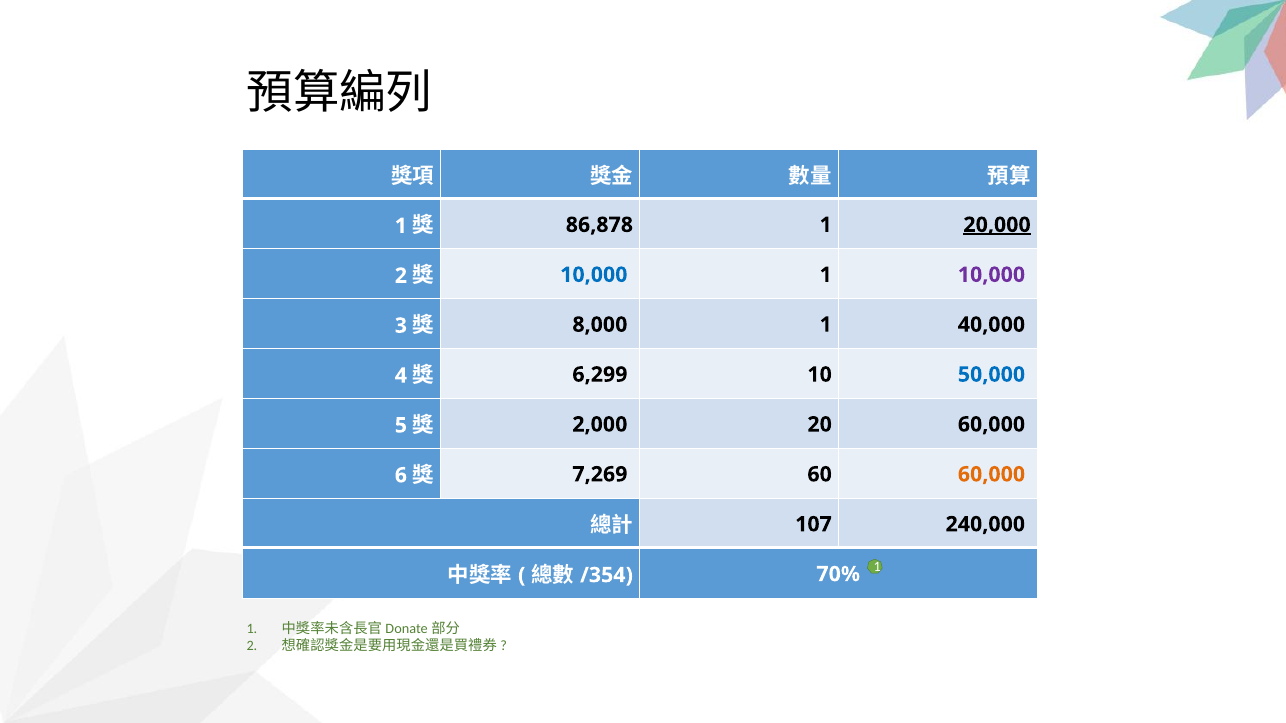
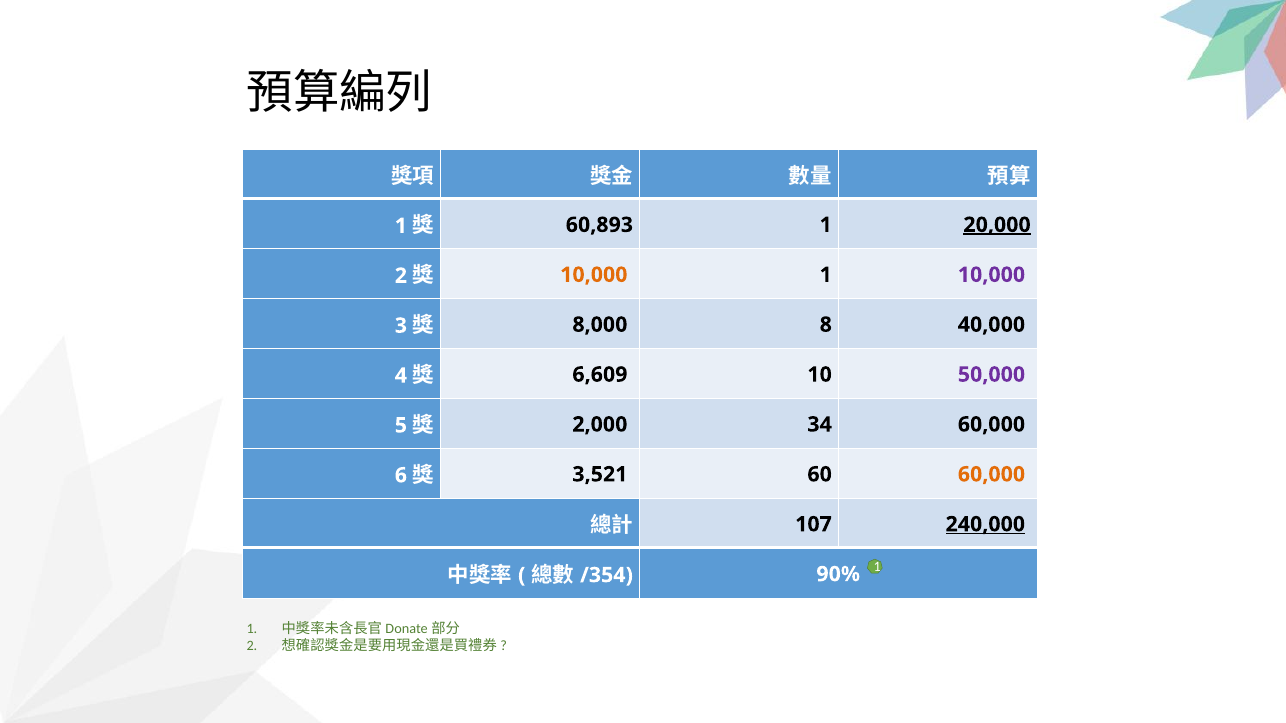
86,878: 86,878 -> 60,893
10,000 at (594, 275) colour: blue -> orange
8,000 1: 1 -> 8
6,299: 6,299 -> 6,609
50,000 colour: blue -> purple
20: 20 -> 34
7,269: 7,269 -> 3,521
240,000 underline: none -> present
70%: 70% -> 90%
